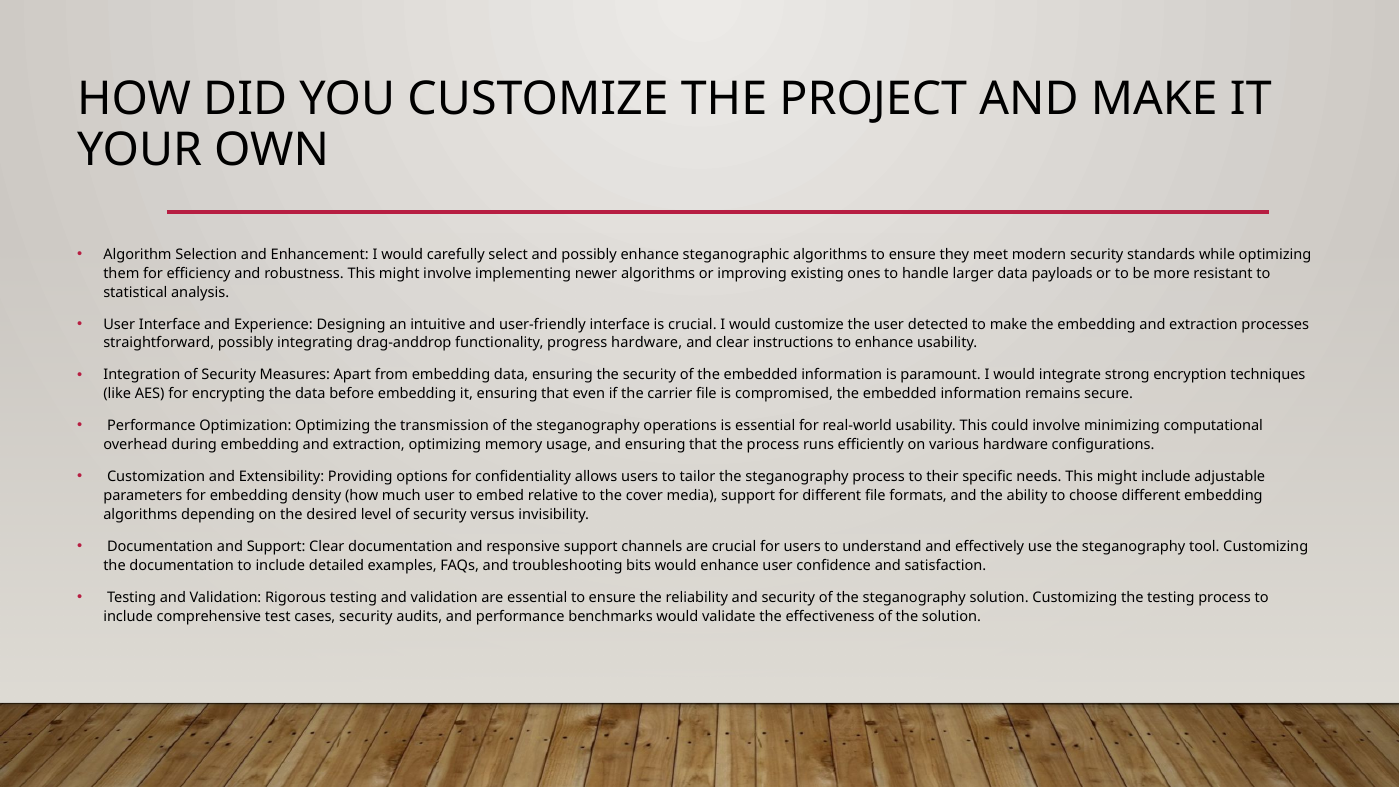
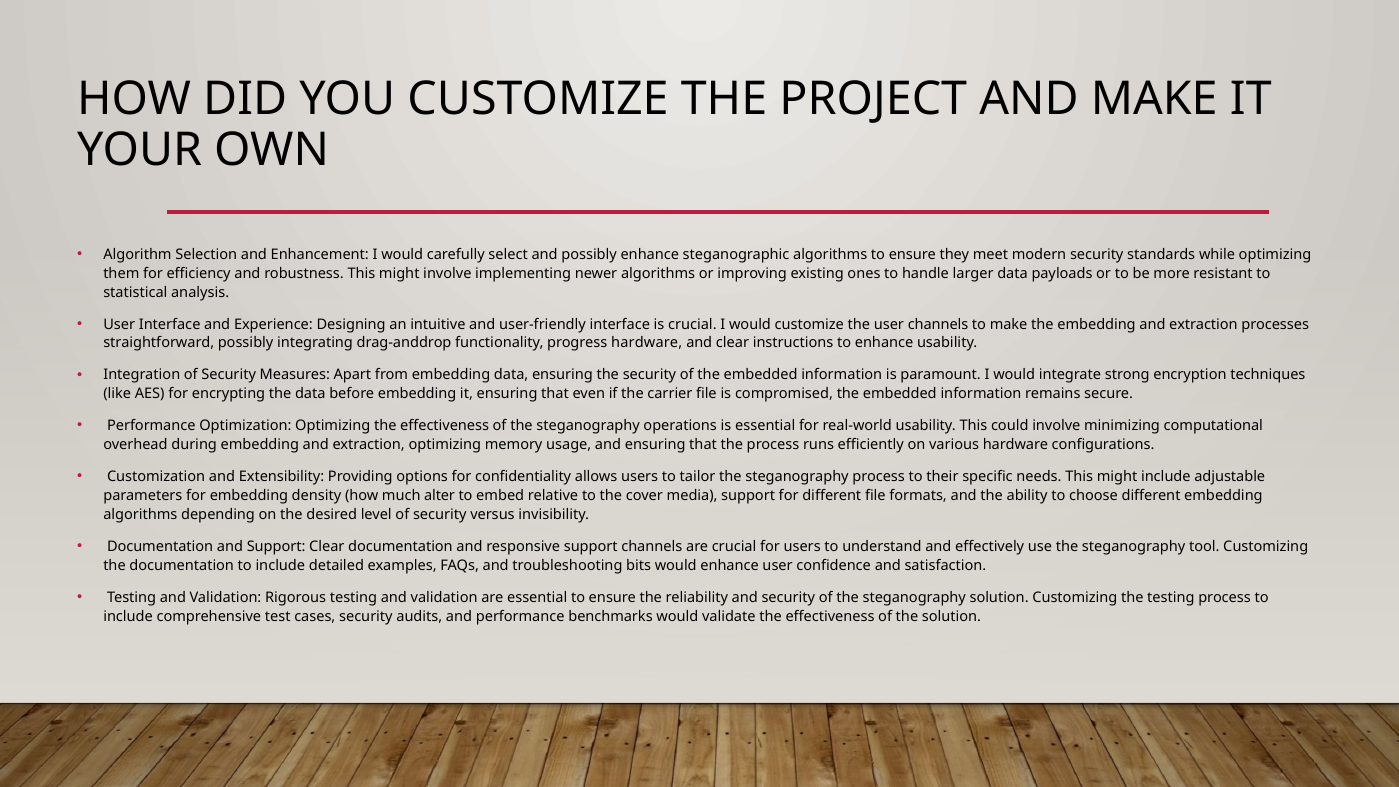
user detected: detected -> channels
Optimizing the transmission: transmission -> effectiveness
much user: user -> alter
